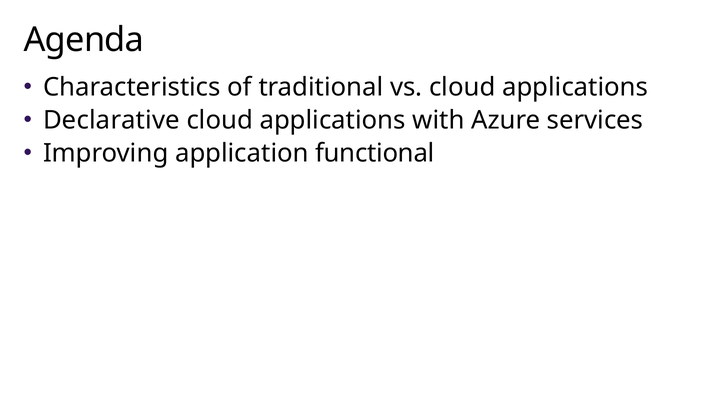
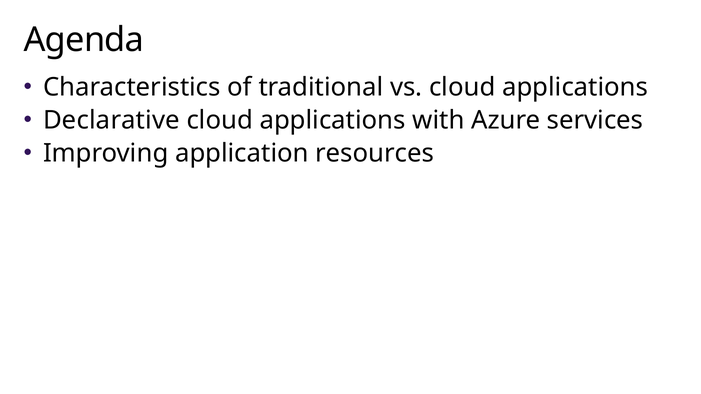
functional: functional -> resources
